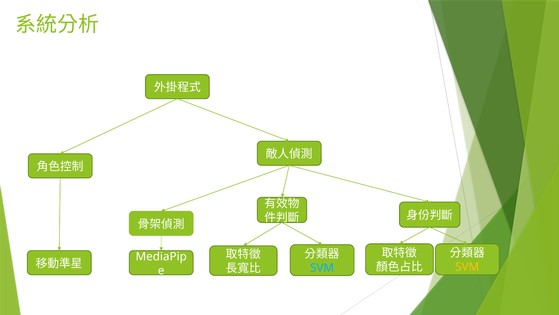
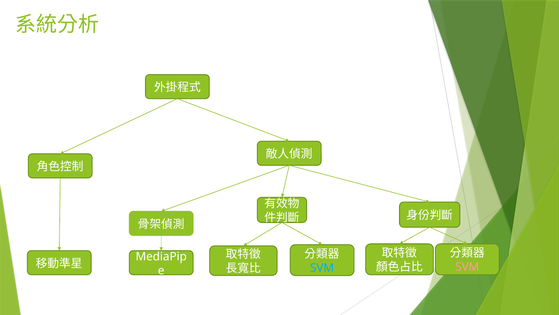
SVM at (467, 267) colour: yellow -> pink
